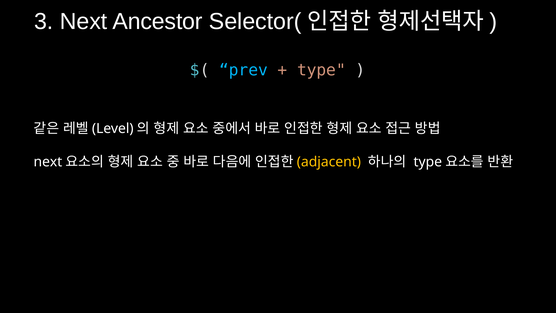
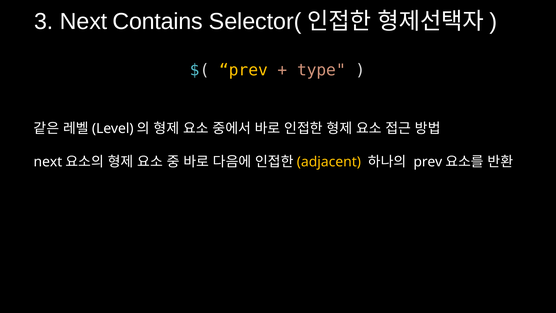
Ancestor: Ancestor -> Contains
prev at (244, 70) colour: light blue -> yellow
type at (428, 162): type -> prev
